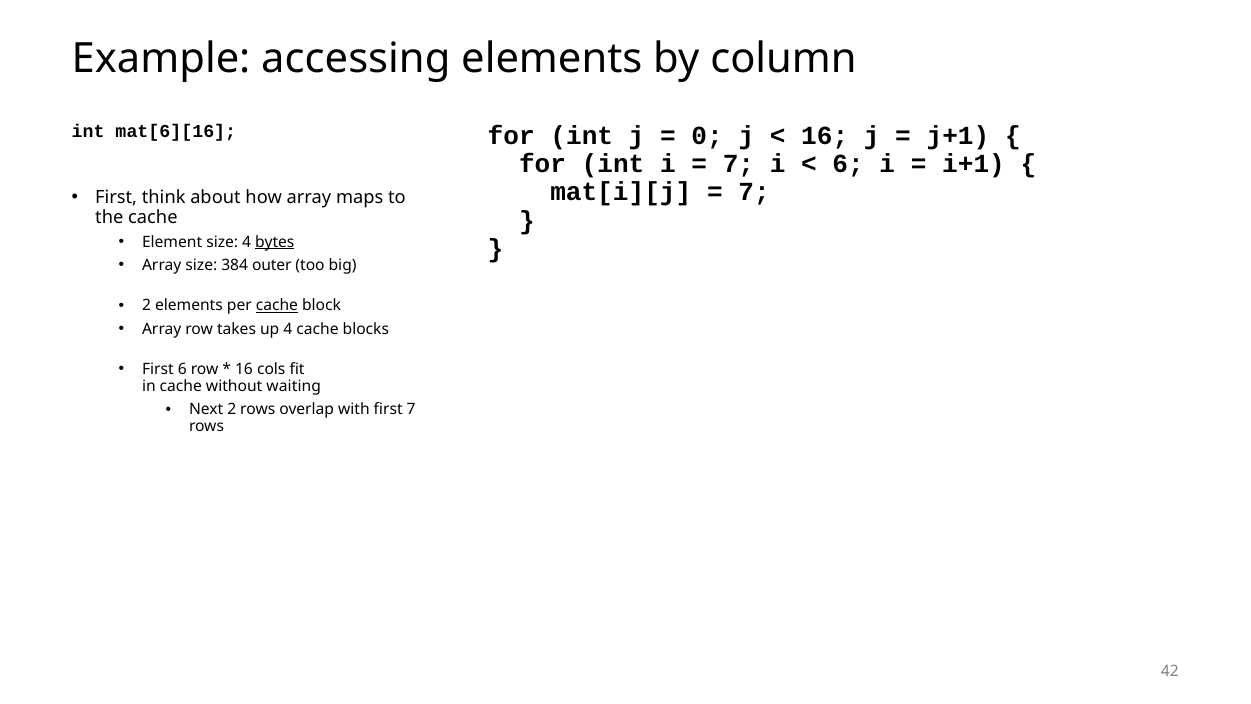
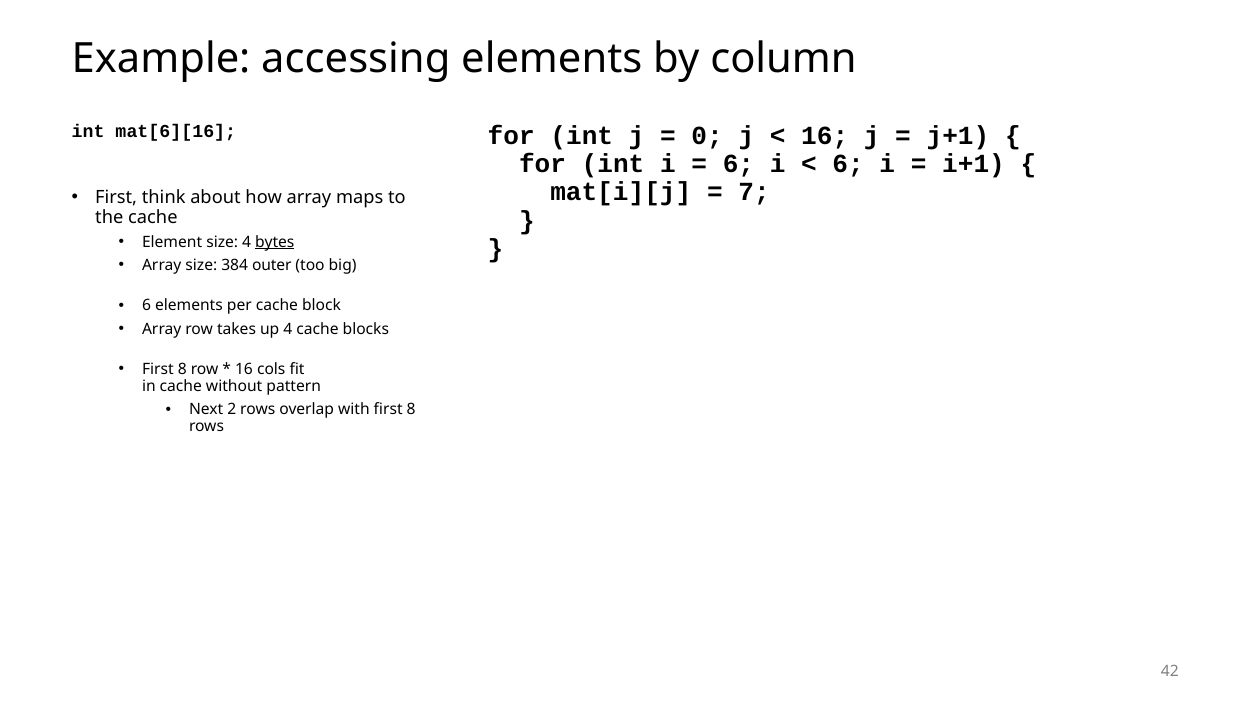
7 at (738, 164): 7 -> 6
2 at (147, 305): 2 -> 6
cache at (277, 305) underline: present -> none
6 at (182, 369): 6 -> 8
waiting: waiting -> pattern
with first 7: 7 -> 8
